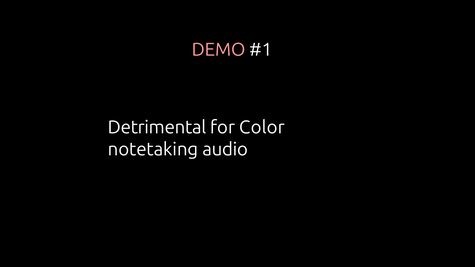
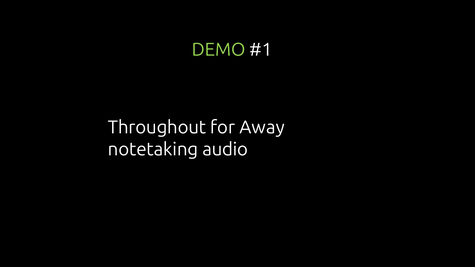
DEMO colour: pink -> light green
Detrimental: Detrimental -> Throughout
Color: Color -> Away
